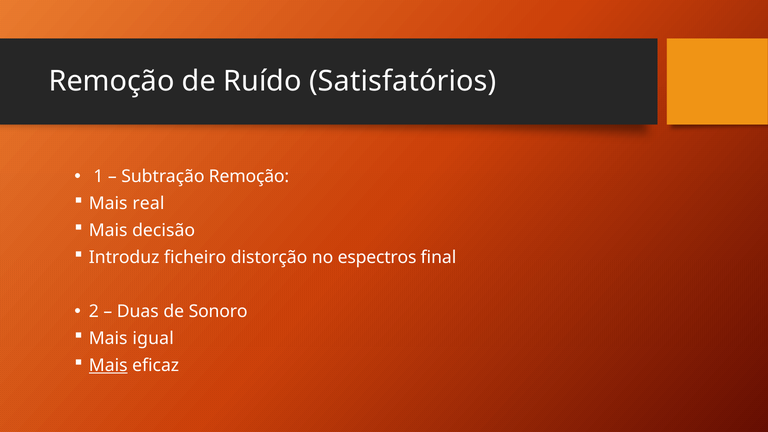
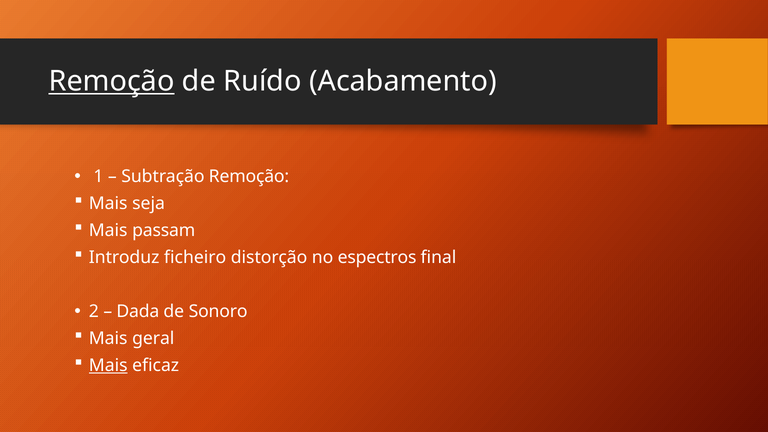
Remoção at (112, 81) underline: none -> present
Satisfatórios: Satisfatórios -> Acabamento
real: real -> seja
decisão: decisão -> passam
Duas: Duas -> Dada
igual: igual -> geral
